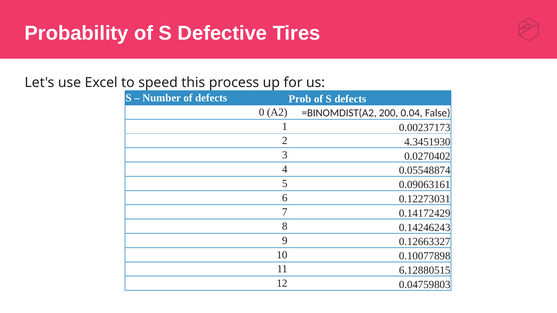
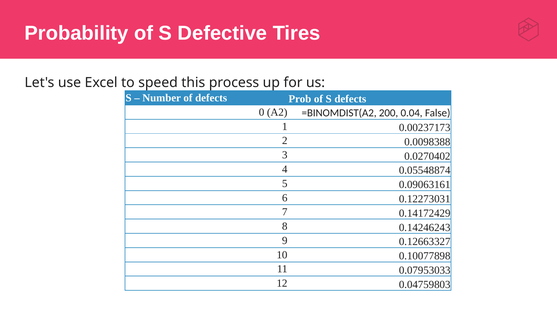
4.3451930: 4.3451930 -> 0.0098388
6.12880515: 6.12880515 -> 0.07953033
